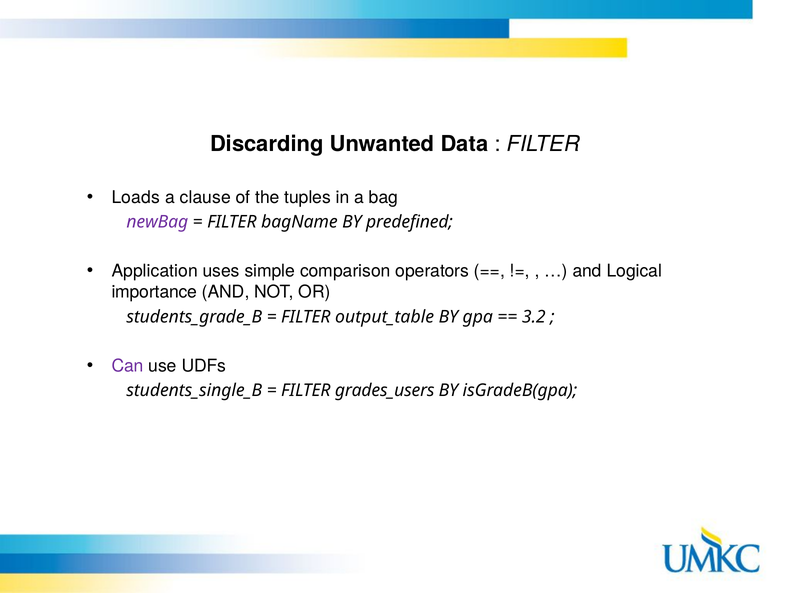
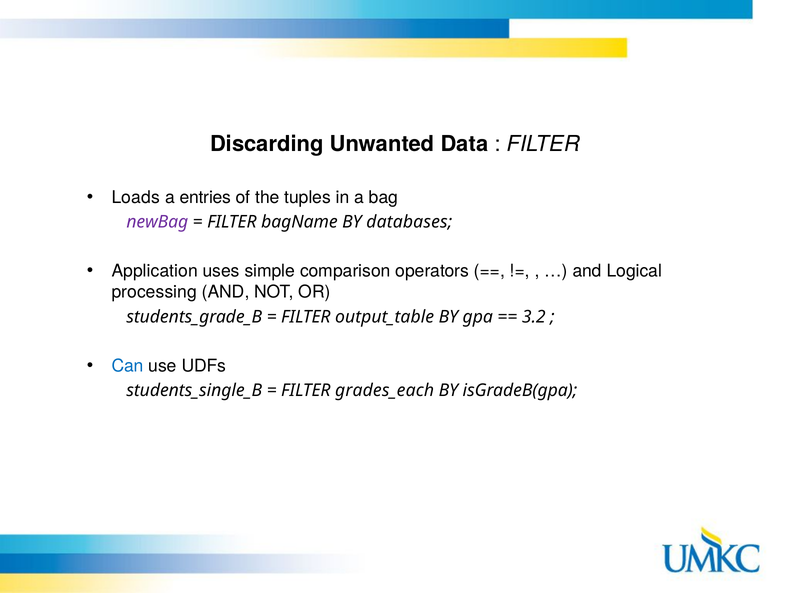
clause: clause -> entries
predefined: predefined -> databases
importance: importance -> processing
Can colour: purple -> blue
grades_users: grades_users -> grades_each
